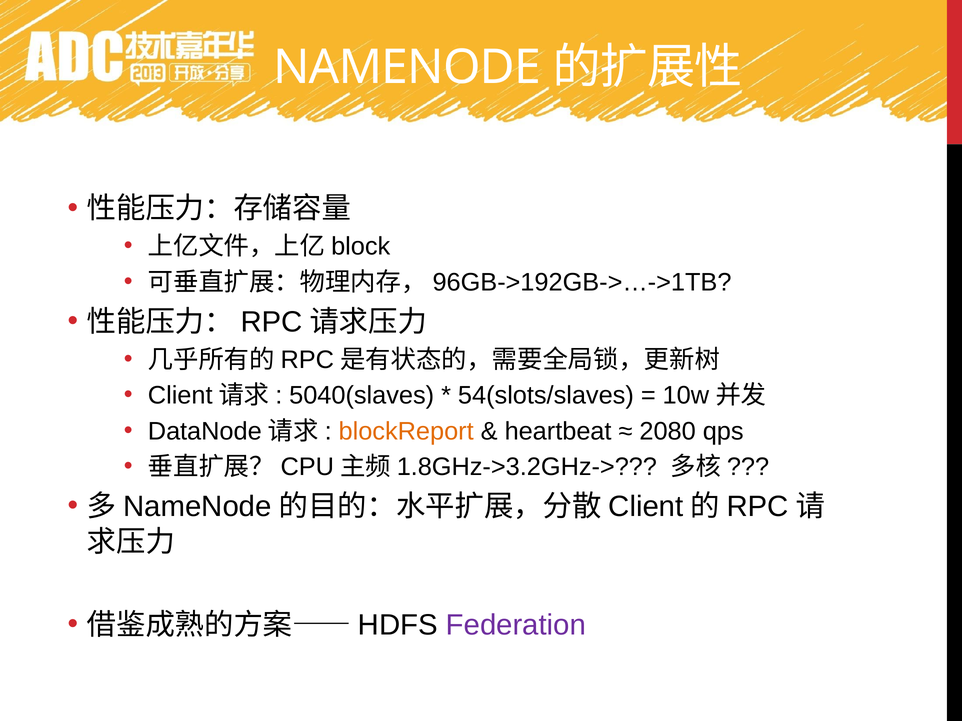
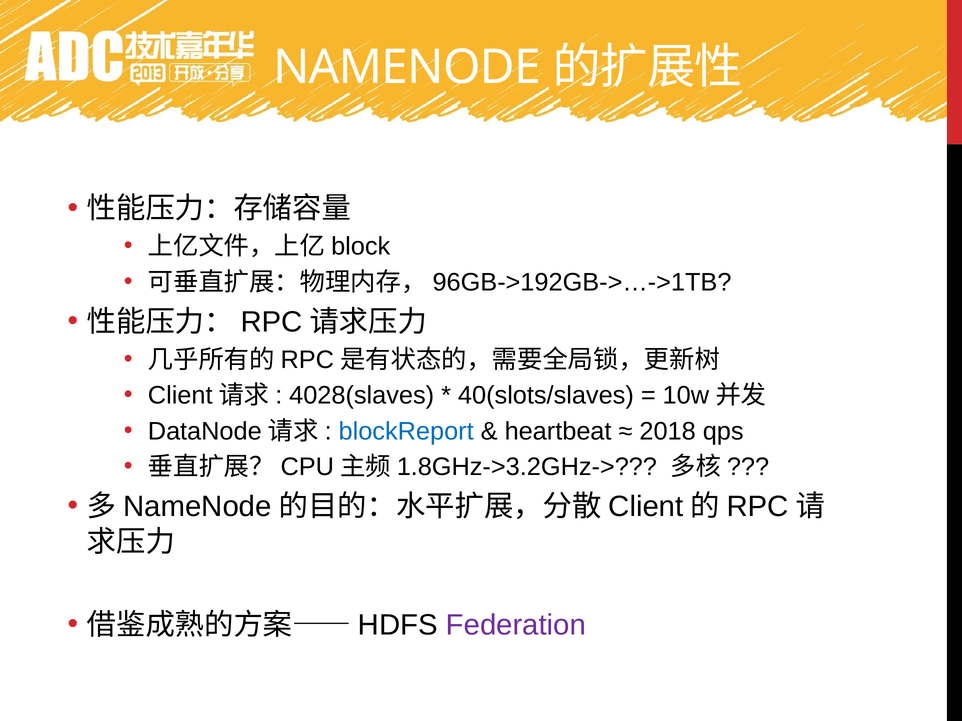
5040(slaves: 5040(slaves -> 4028(slaves
54(slots/slaves: 54(slots/slaves -> 40(slots/slaves
blockReport colour: orange -> blue
2080: 2080 -> 2018
